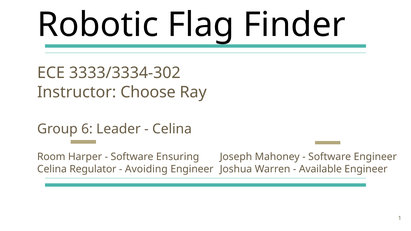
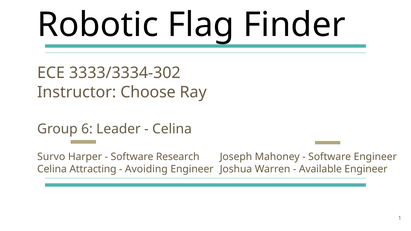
Room: Room -> Survo
Ensuring: Ensuring -> Research
Regulator: Regulator -> Attracting
